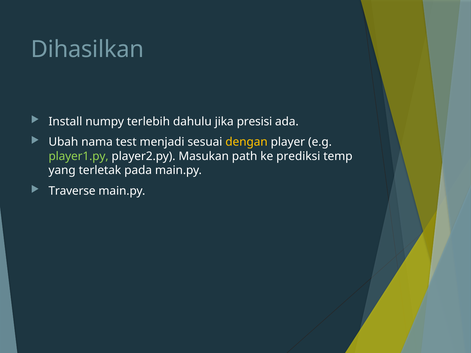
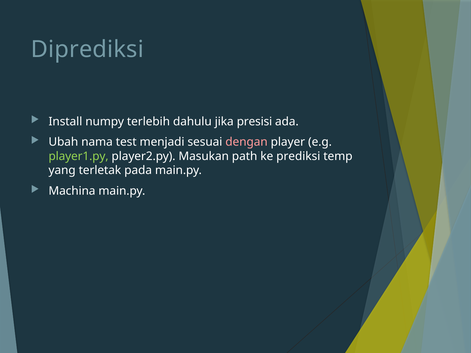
Dihasilkan: Dihasilkan -> Diprediksi
dengan colour: yellow -> pink
Traverse: Traverse -> Machina
